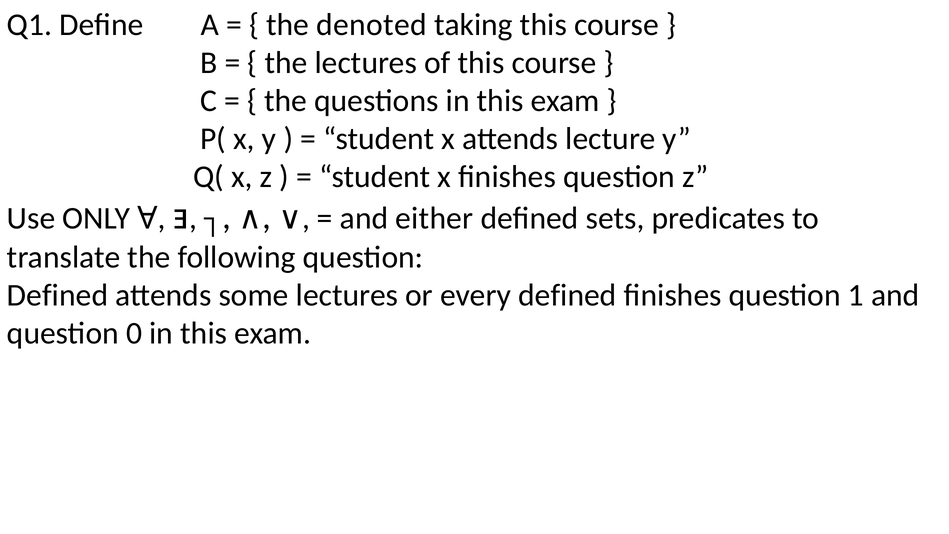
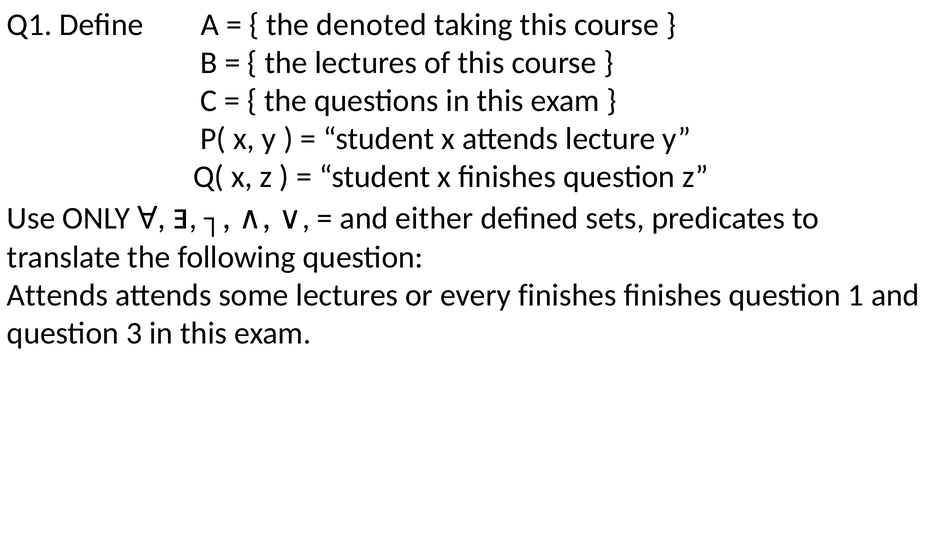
Defined at (58, 295): Defined -> Attends
every defined: defined -> finishes
0: 0 -> 3
